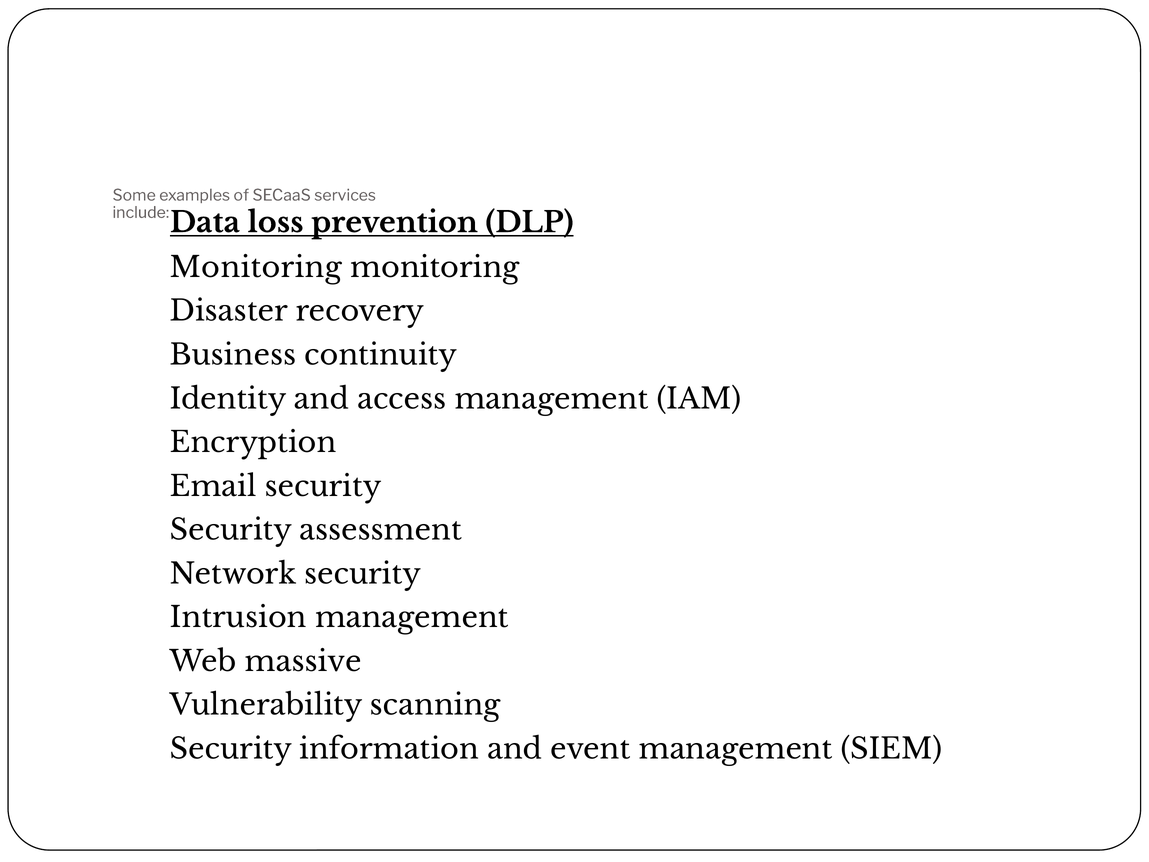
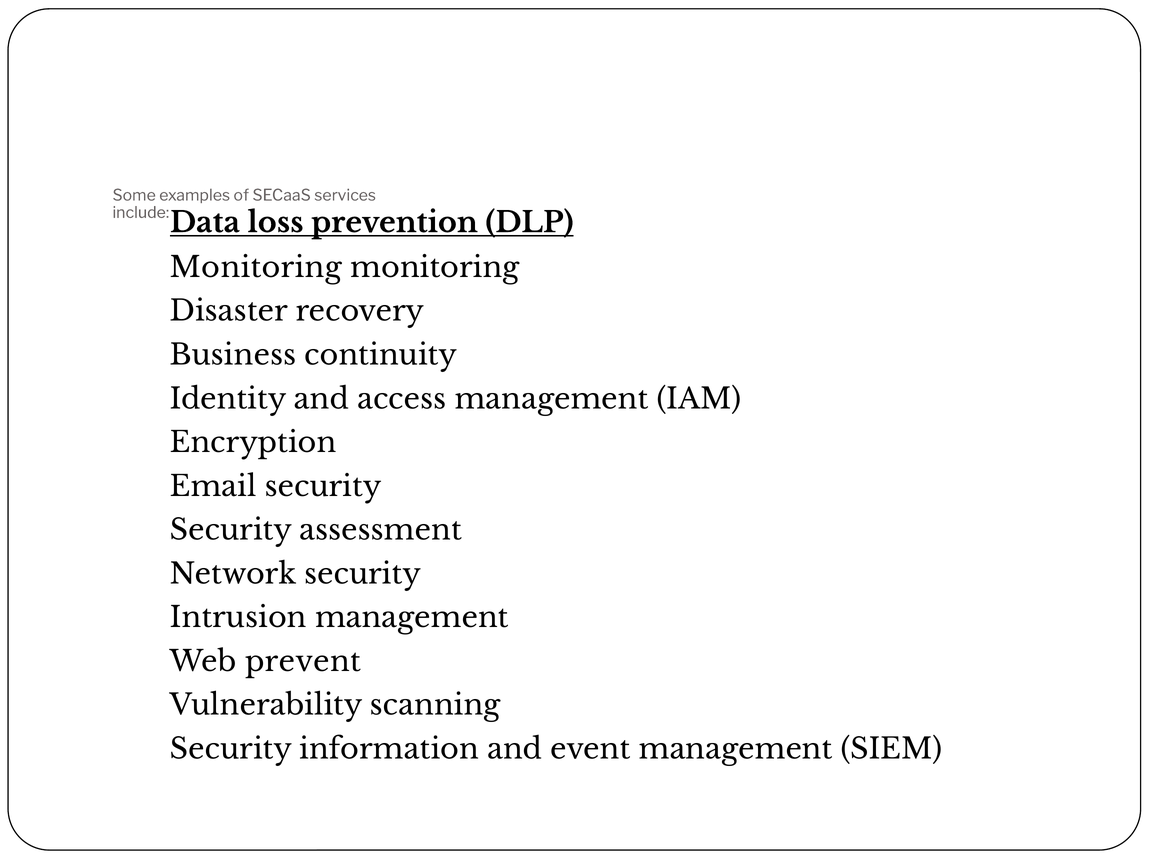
massive: massive -> prevent
